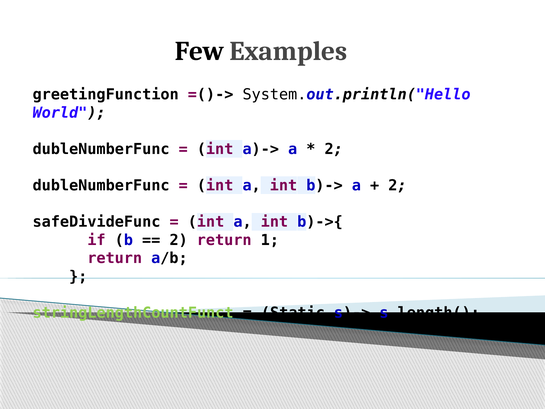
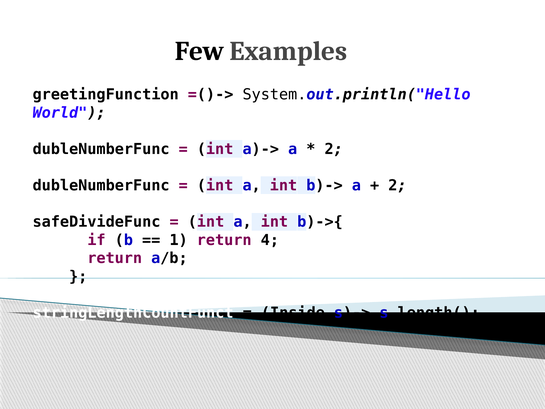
2 at (179, 240): 2 -> 1
1: 1 -> 4
stringLengthCountFunct colour: light green -> white
Static: Static -> Inside
